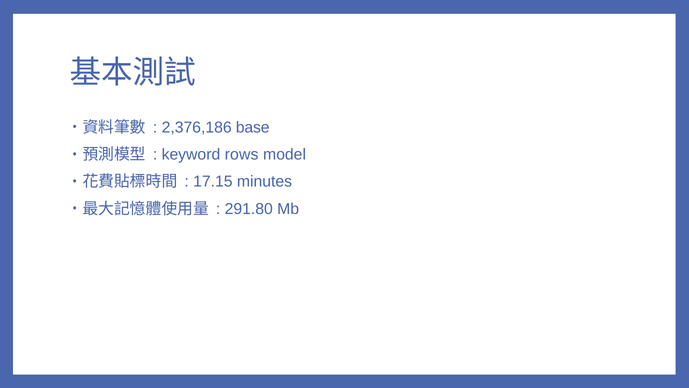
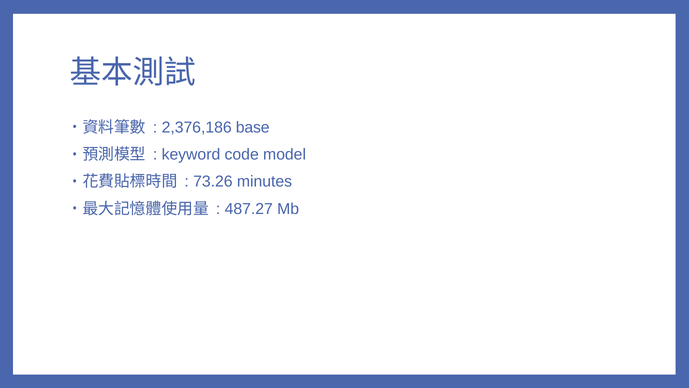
rows: rows -> code
17.15: 17.15 -> 73.26
291.80: 291.80 -> 487.27
